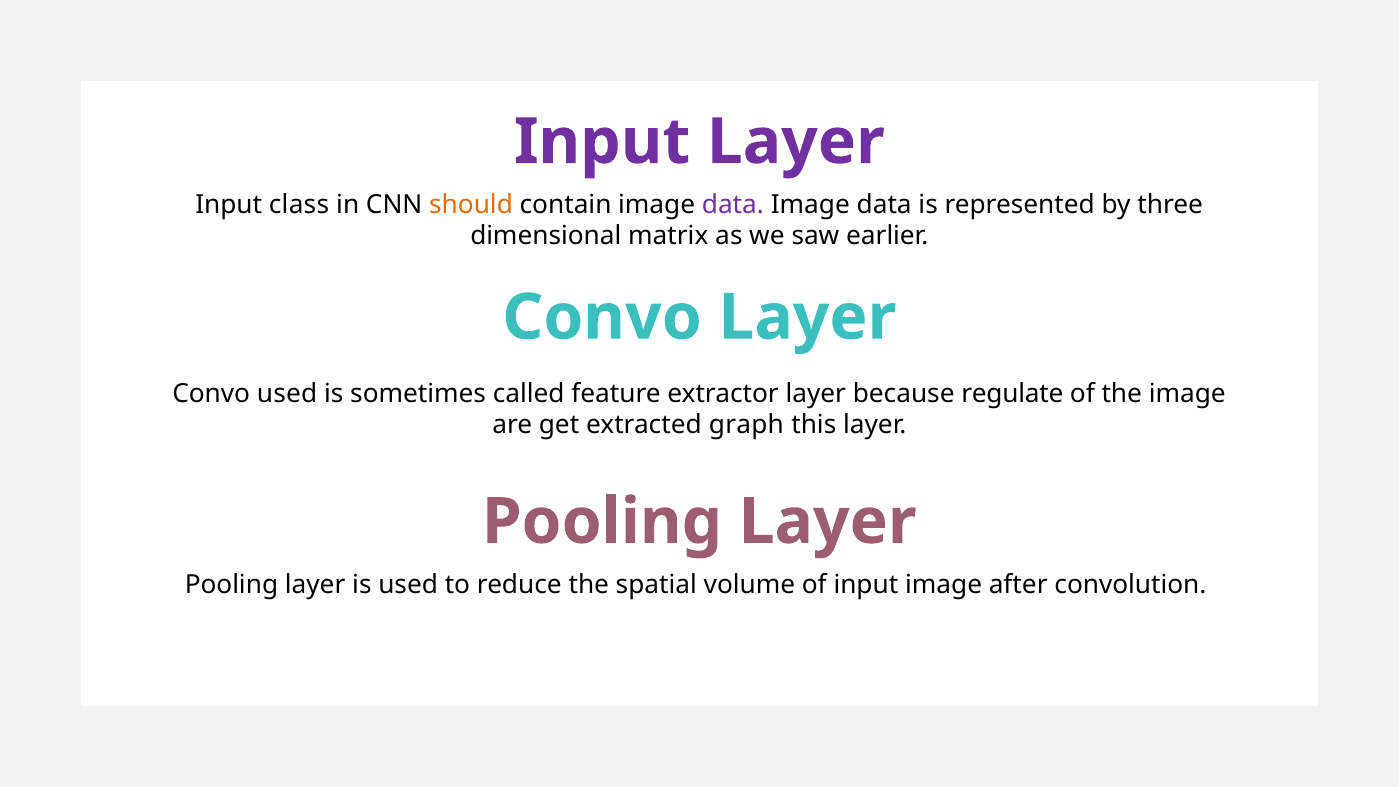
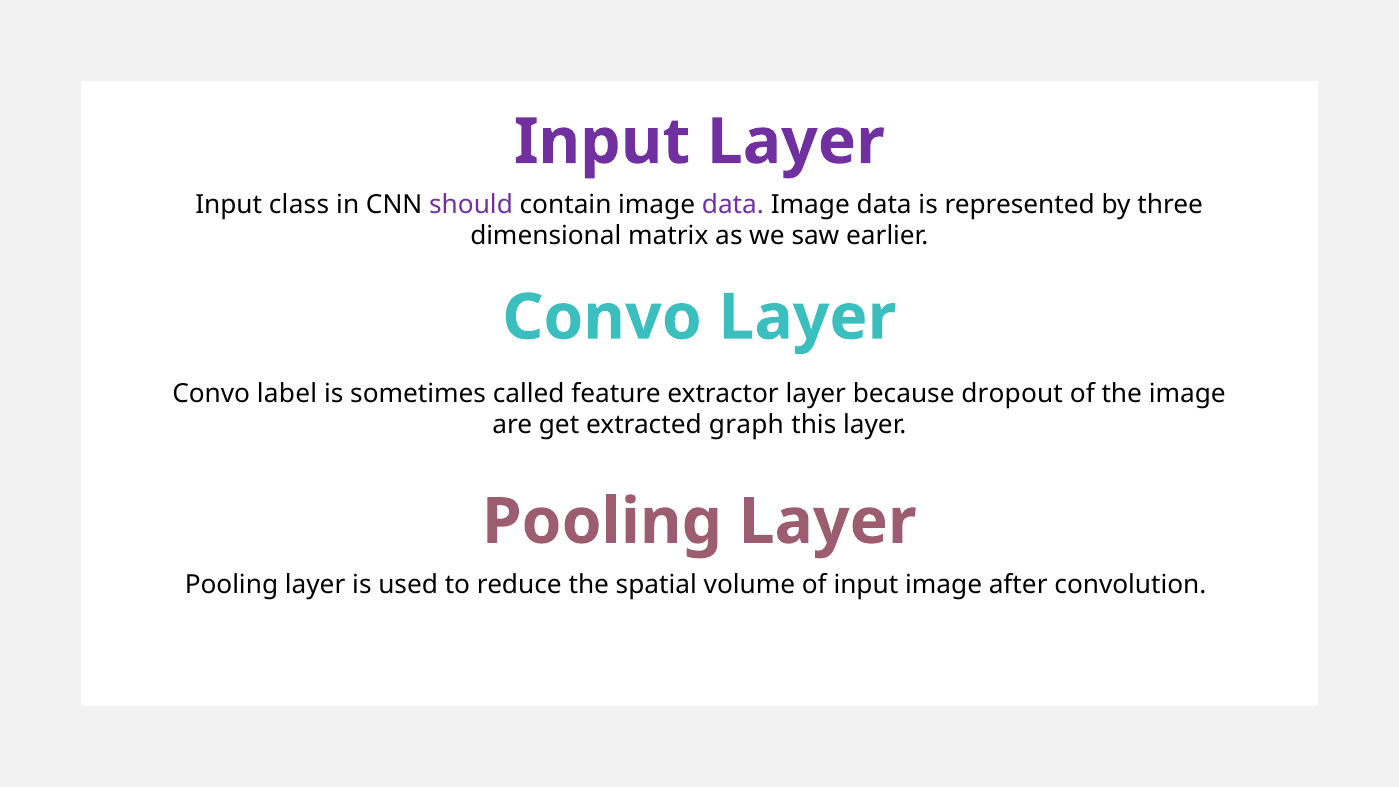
should colour: orange -> purple
Convo used: used -> label
regulate: regulate -> dropout
